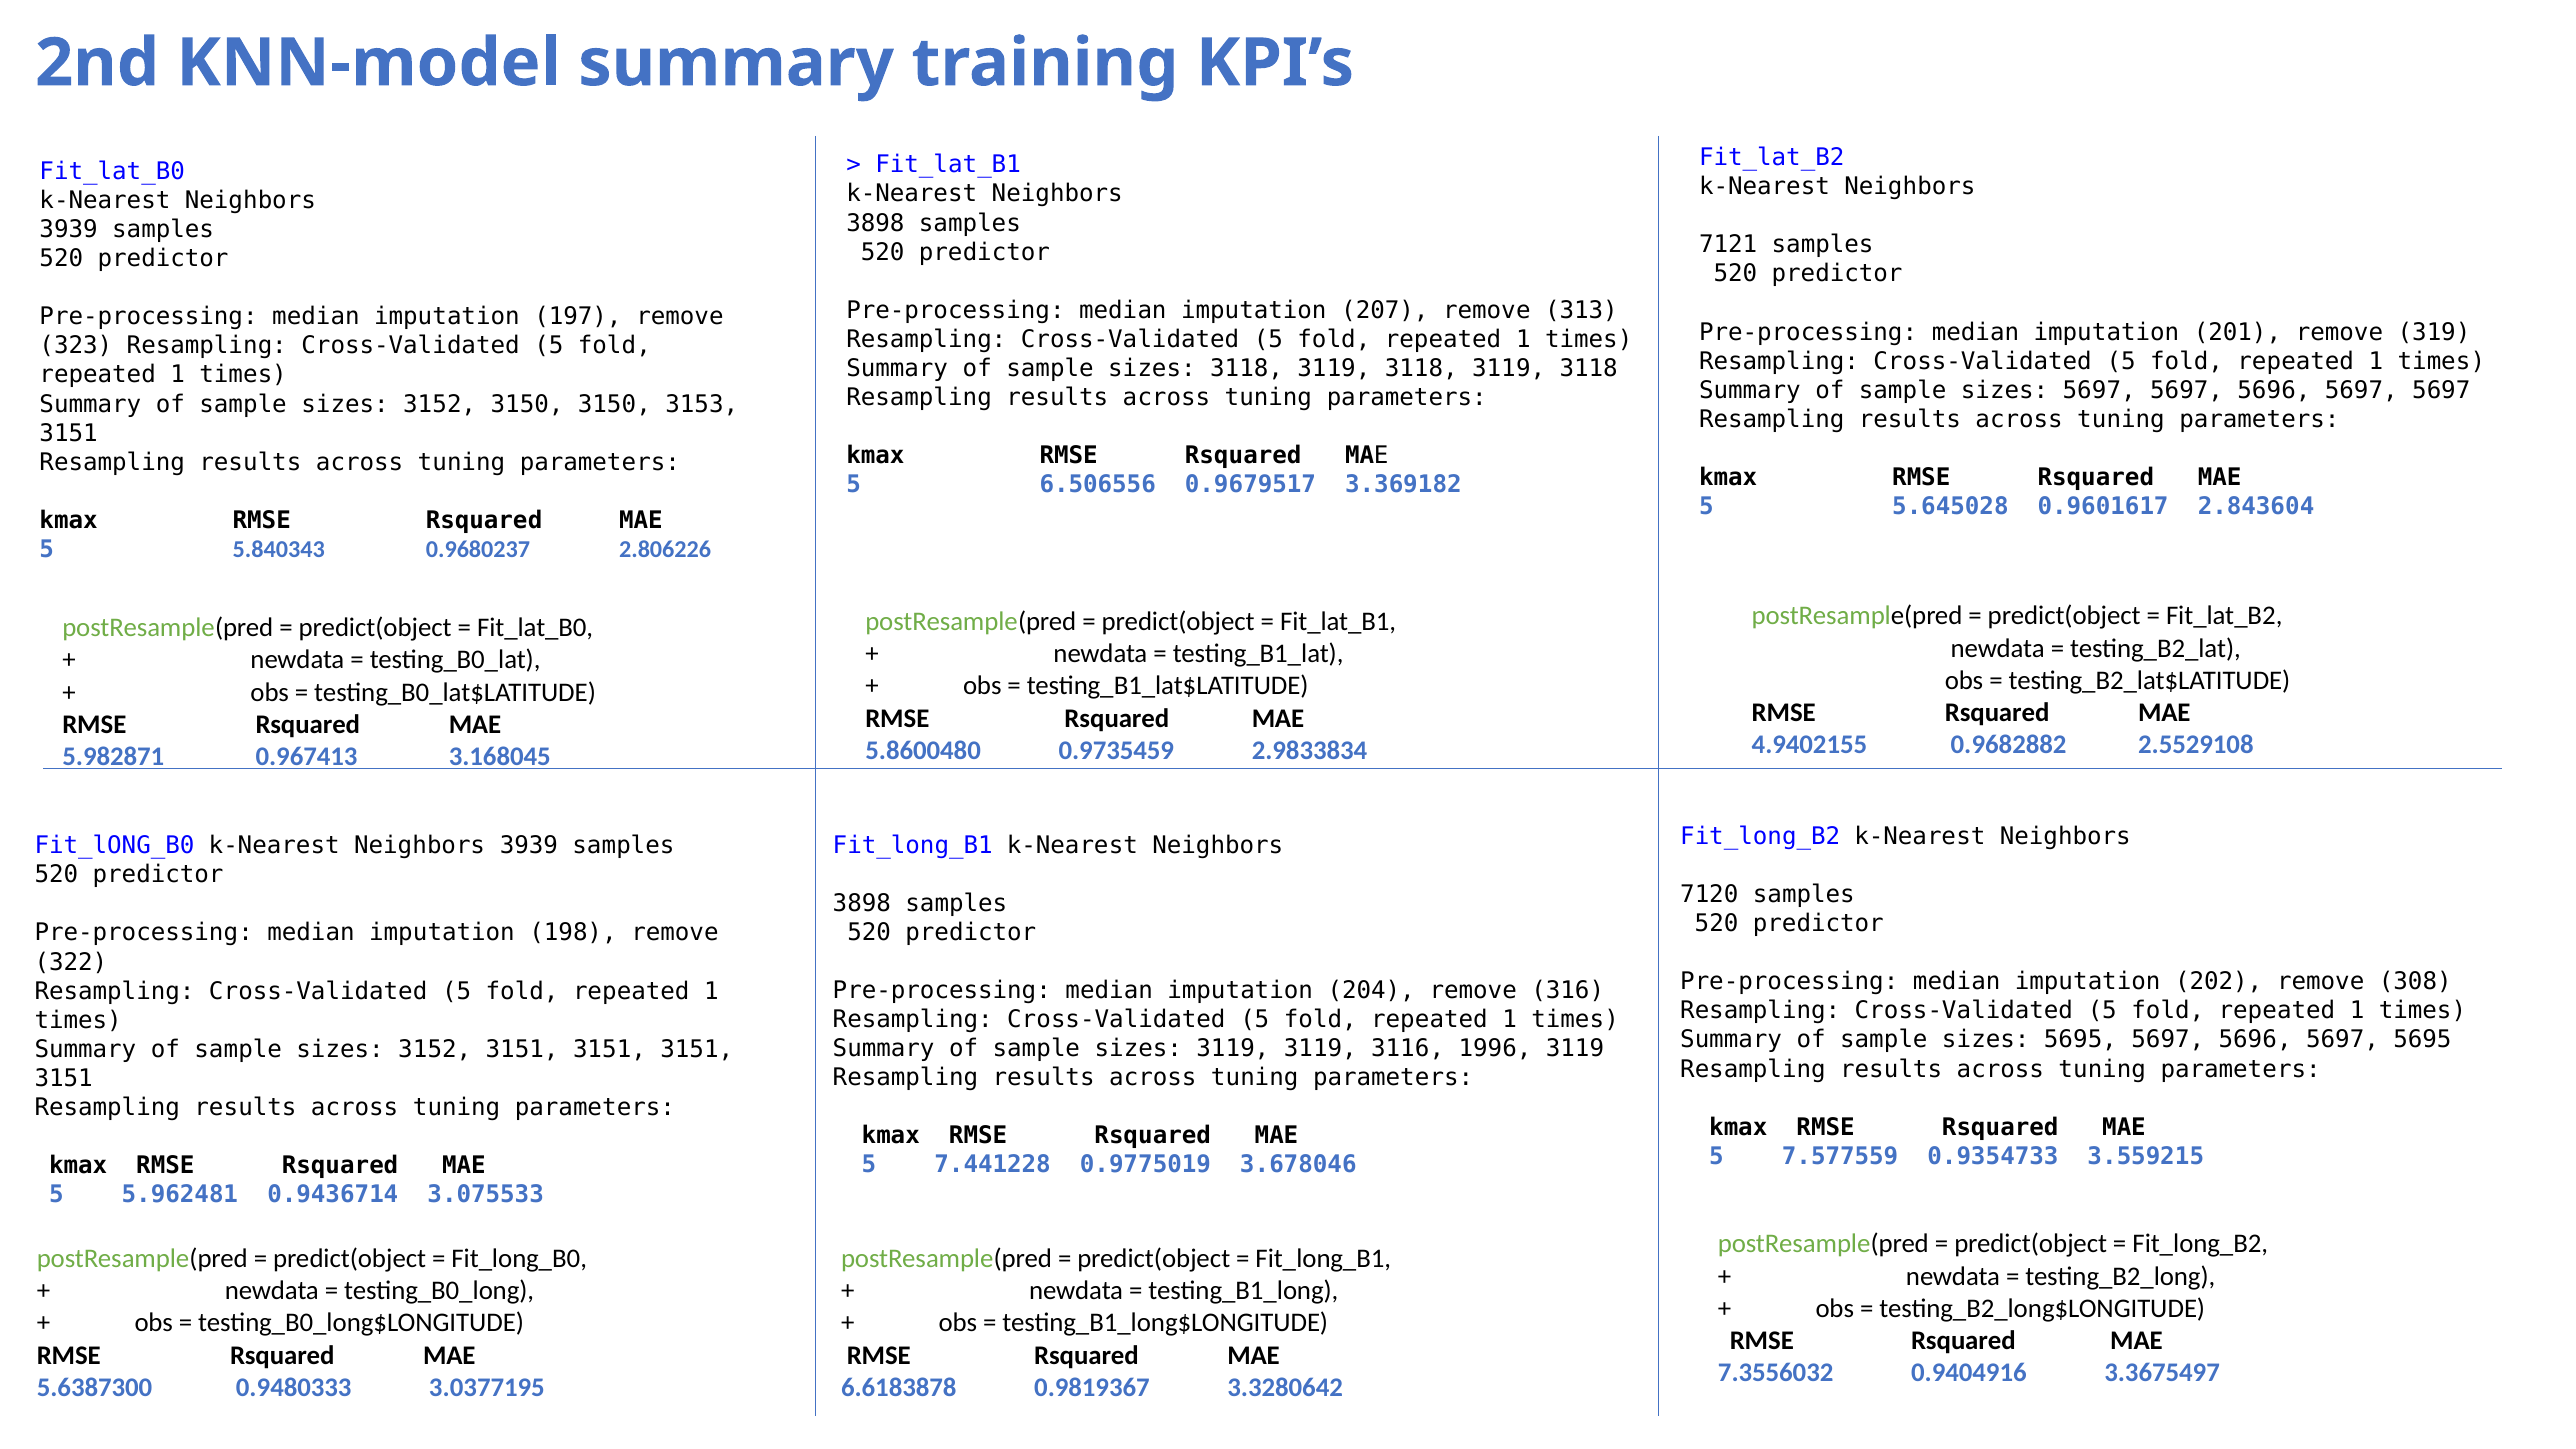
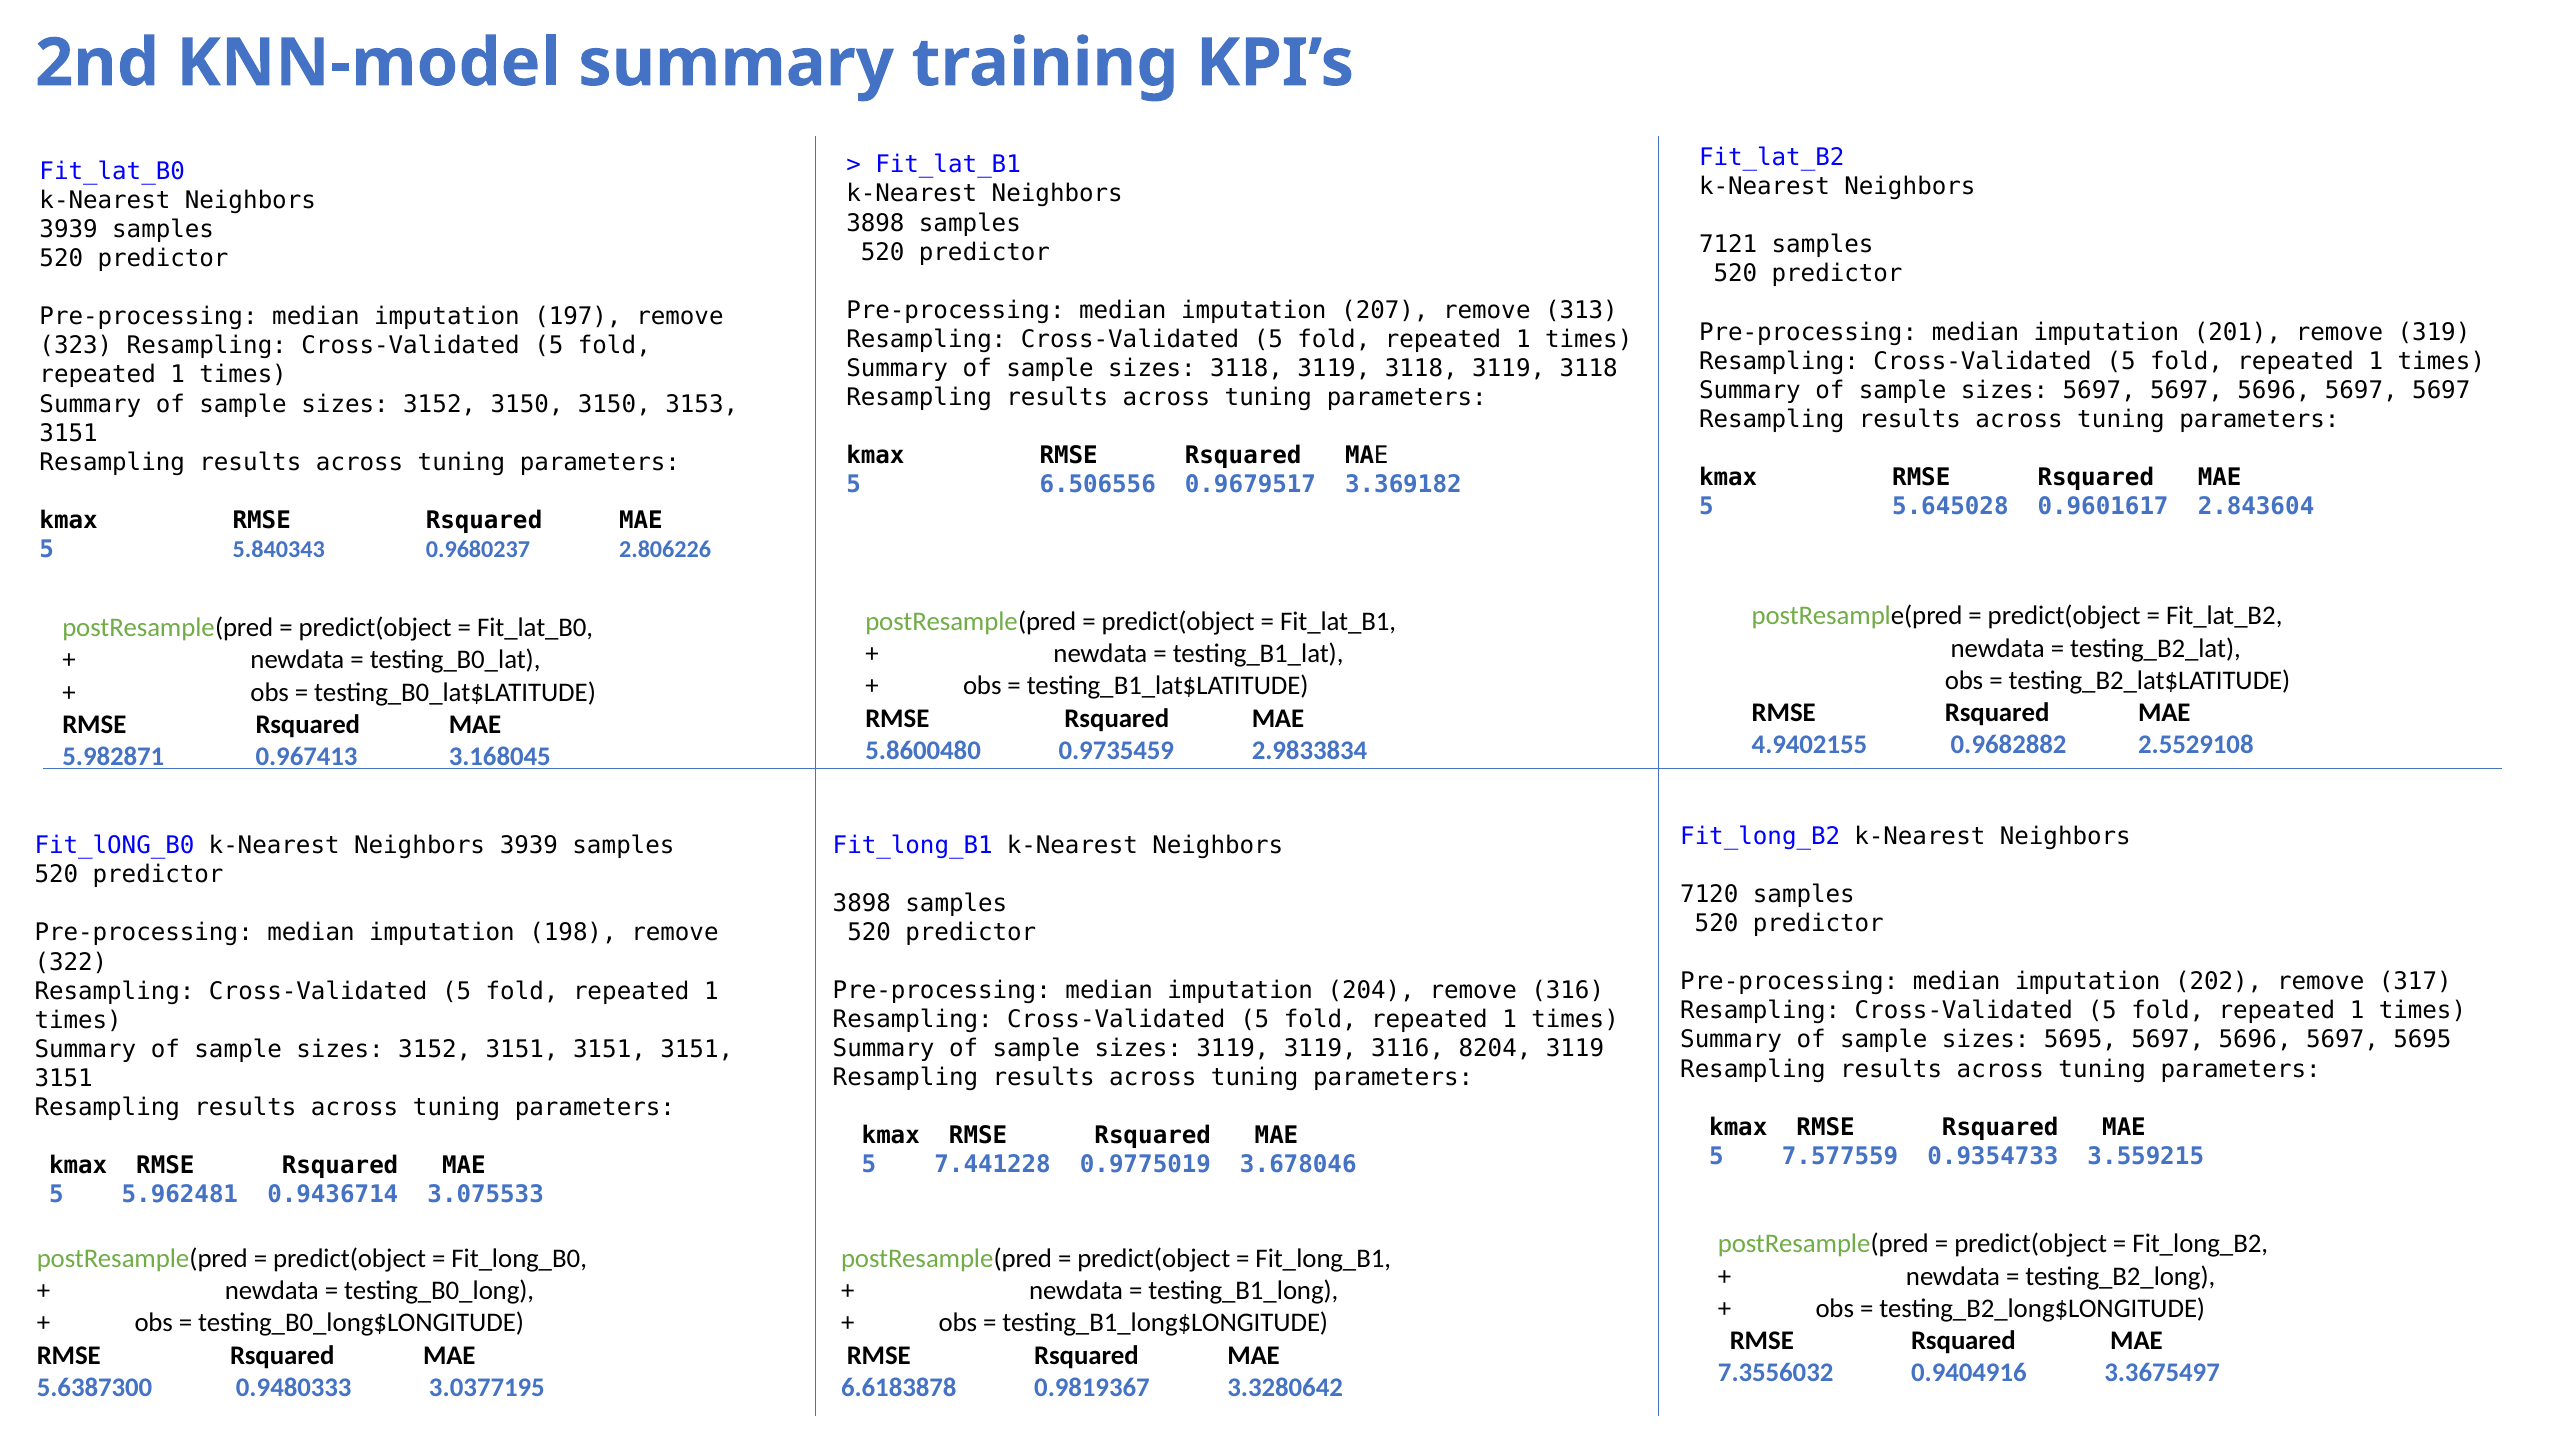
308: 308 -> 317
1996: 1996 -> 8204
